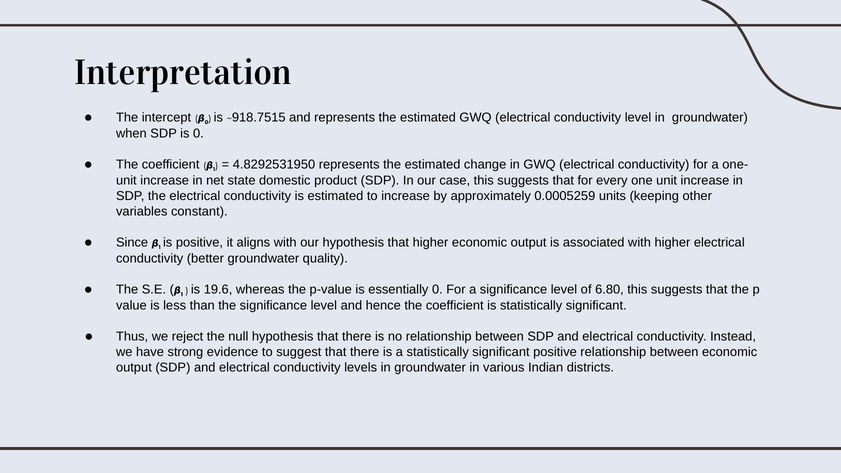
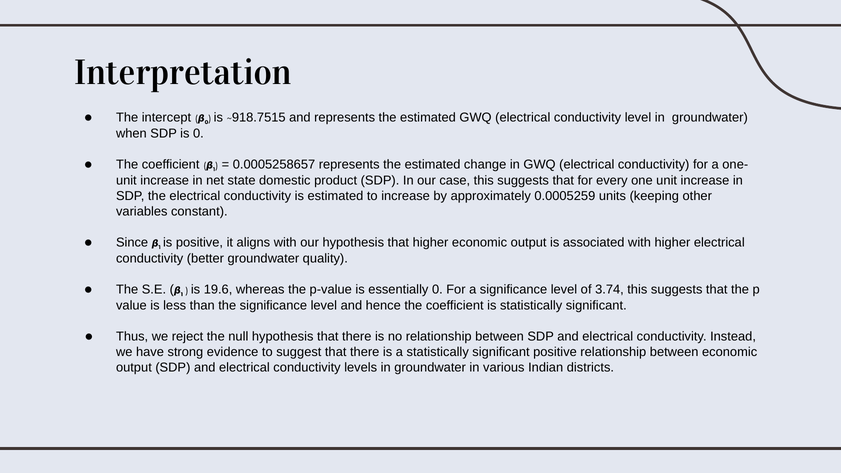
4.8292531950: 4.8292531950 -> 0.0005258657
6.80: 6.80 -> 3.74
